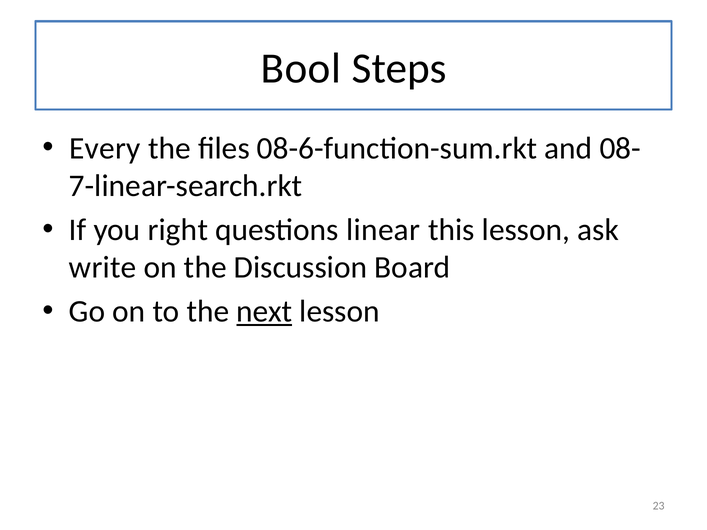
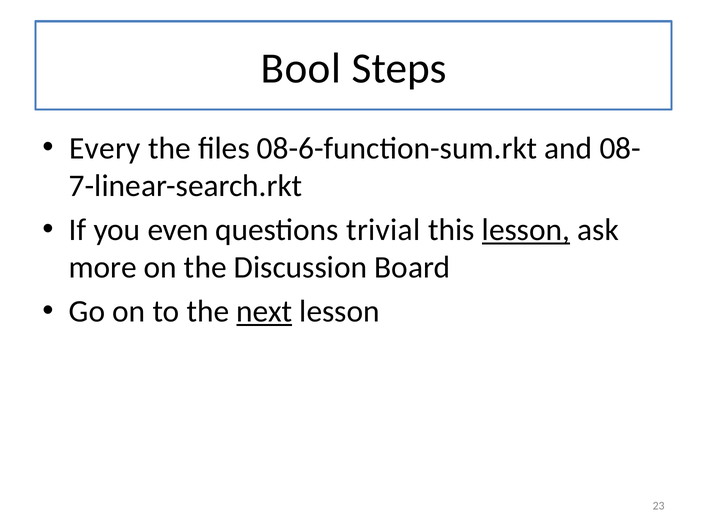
right: right -> even
linear: linear -> trivial
lesson at (526, 230) underline: none -> present
write: write -> more
